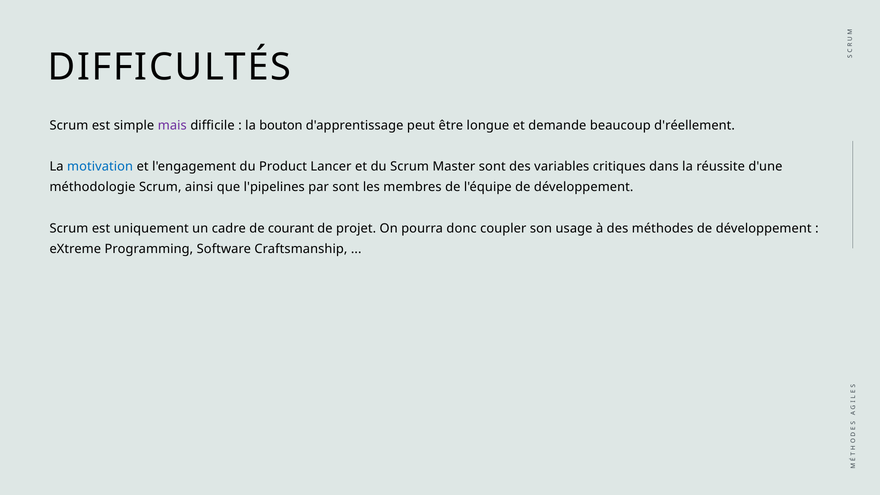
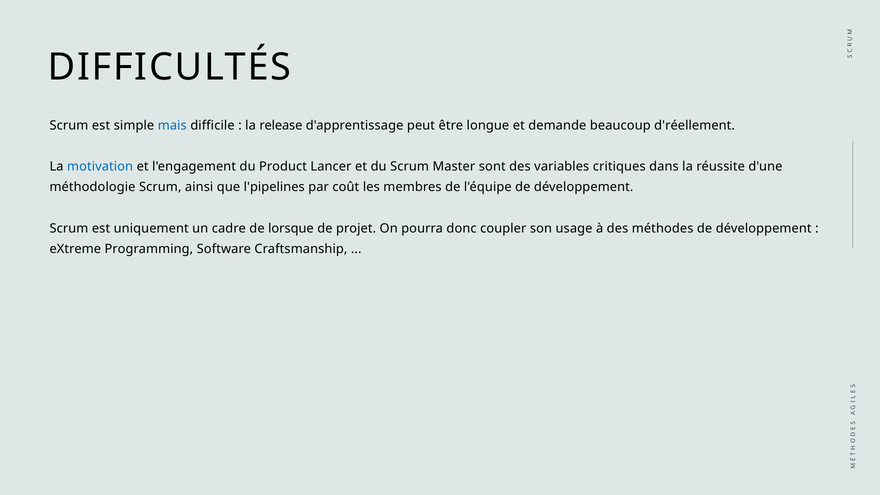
mais colour: purple -> blue
bouton: bouton -> release
par sont: sont -> coût
courant: courant -> lorsque
